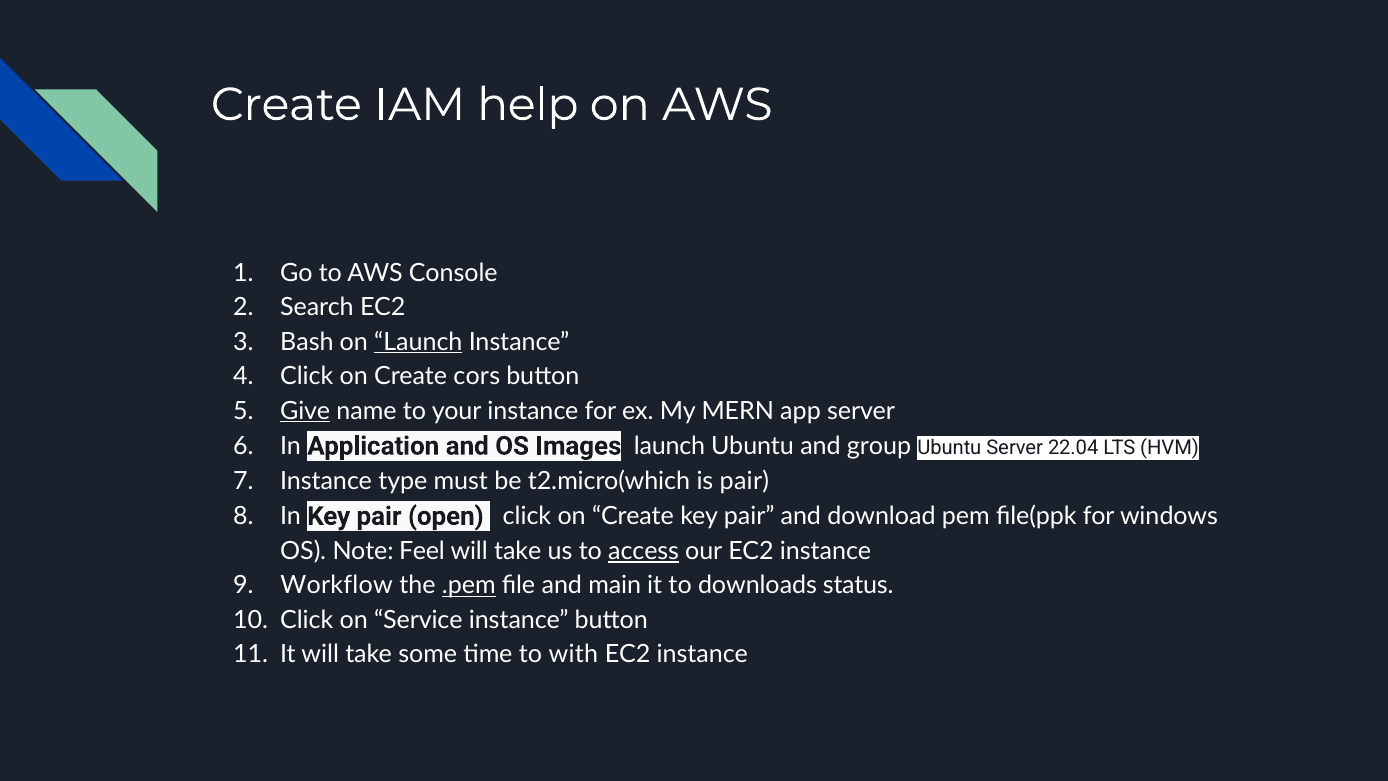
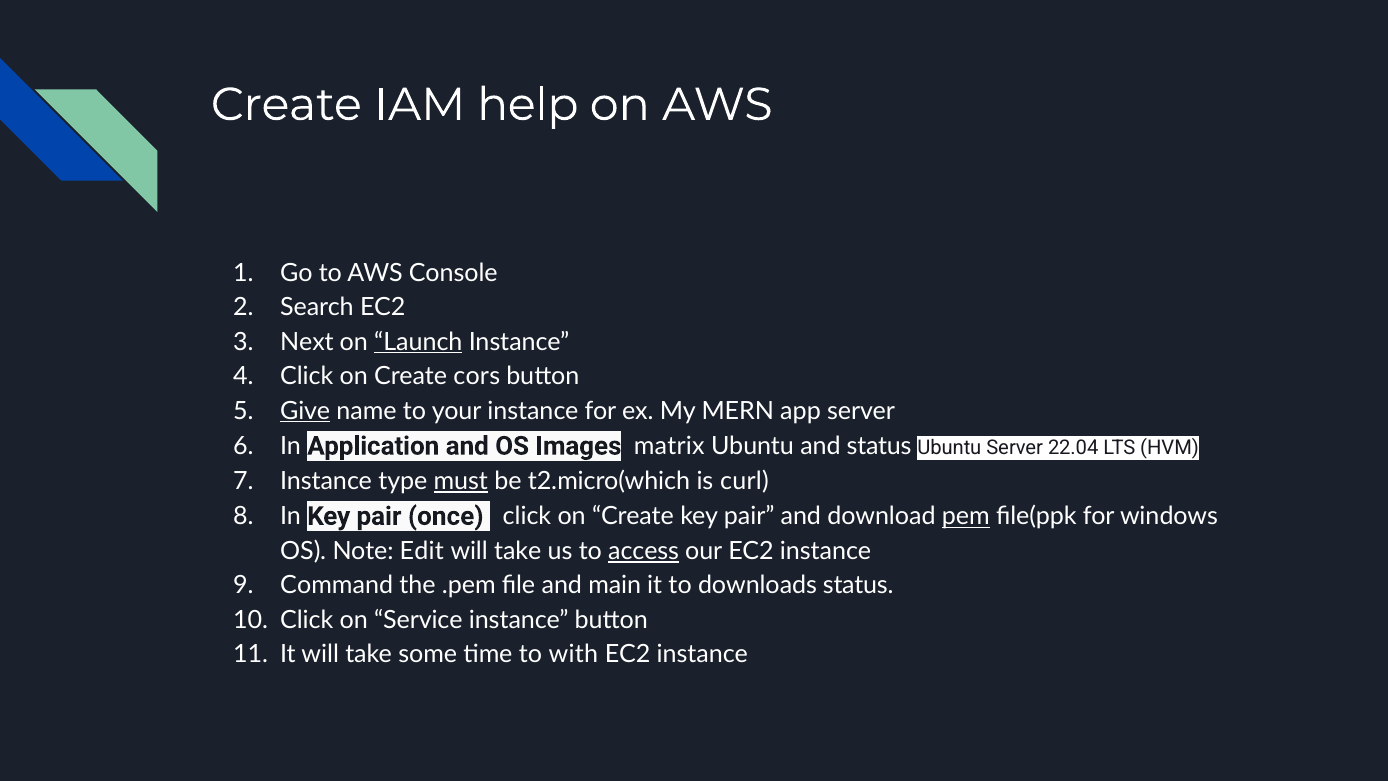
Bash: Bash -> Next
Images launch: launch -> matrix
and group: group -> status
must underline: none -> present
is pair: pair -> curl
open: open -> once
pem underline: none -> present
Feel: Feel -> Edit
Workflow: Workflow -> Command
.pem underline: present -> none
